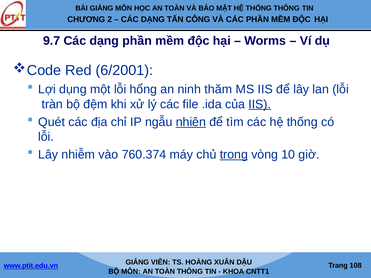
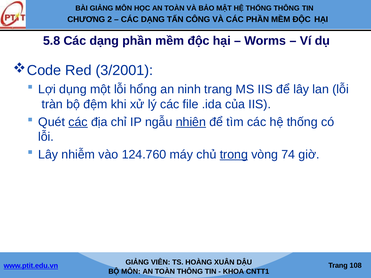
9.7: 9.7 -> 5.8
6/2001: 6/2001 -> 3/2001
ninh thăm: thăm -> trang
IIS at (260, 104) underline: present -> none
các at (78, 122) underline: none -> present
760.374: 760.374 -> 124.760
10: 10 -> 74
